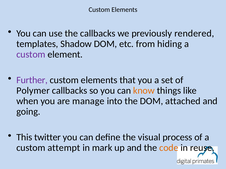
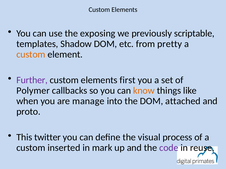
the callbacks: callbacks -> exposing
rendered: rendered -> scriptable
hiding: hiding -> pretty
custom at (31, 55) colour: purple -> orange
that: that -> first
going: going -> proto
attempt: attempt -> inserted
code colour: orange -> purple
